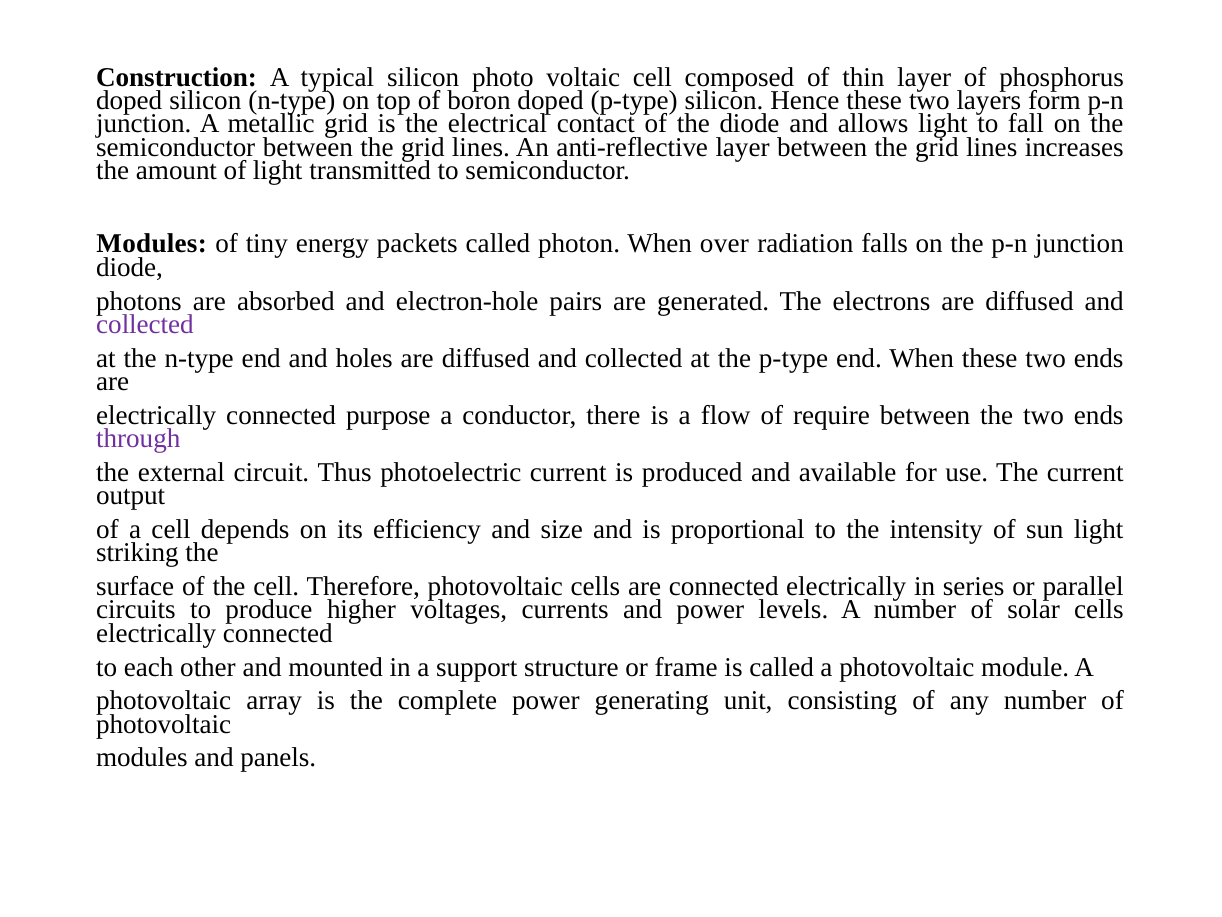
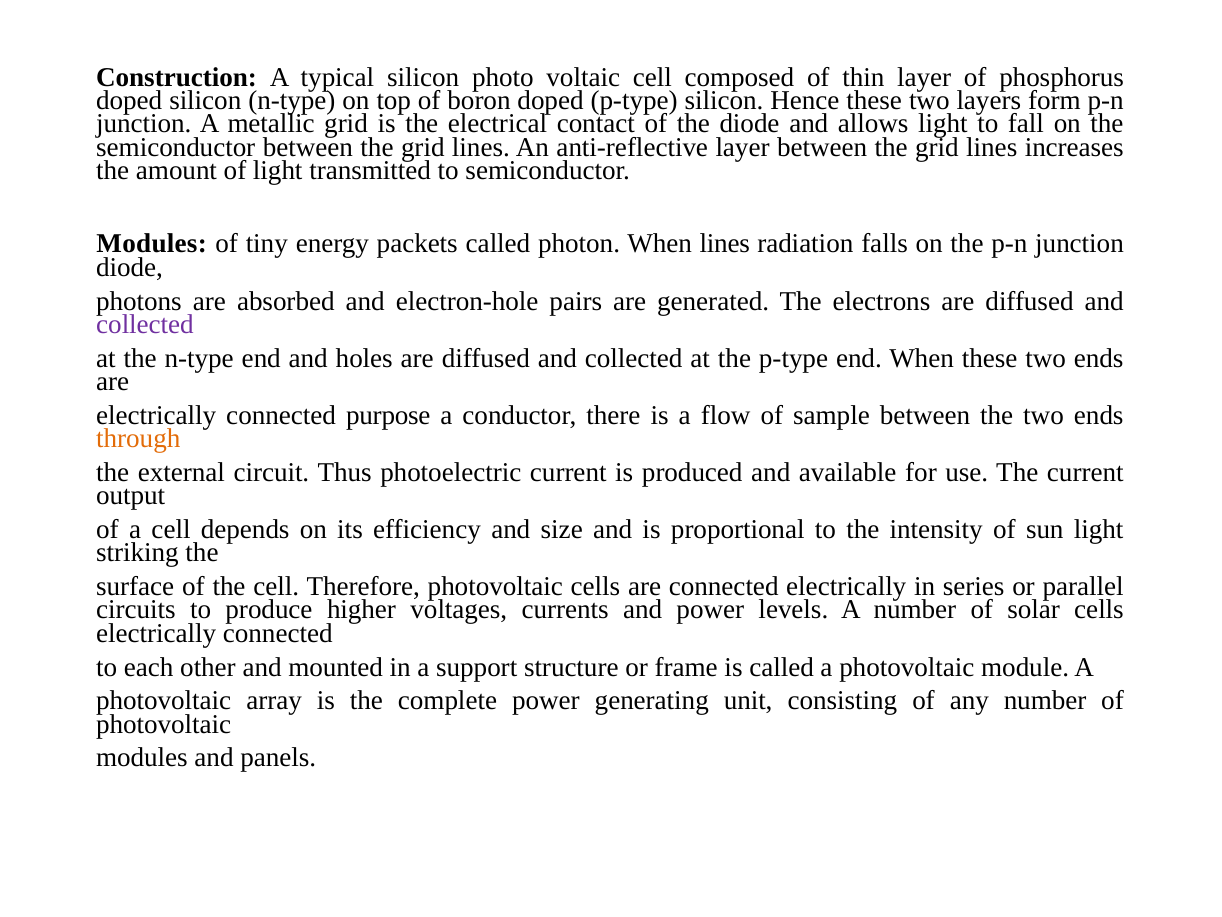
When over: over -> lines
require: require -> sample
through colour: purple -> orange
